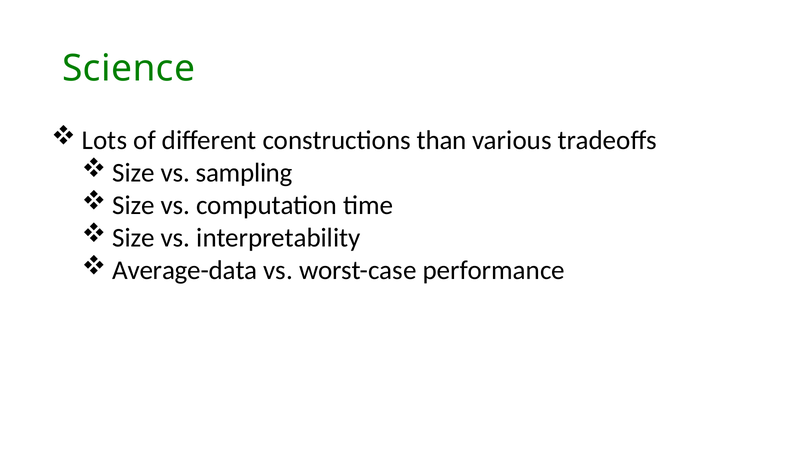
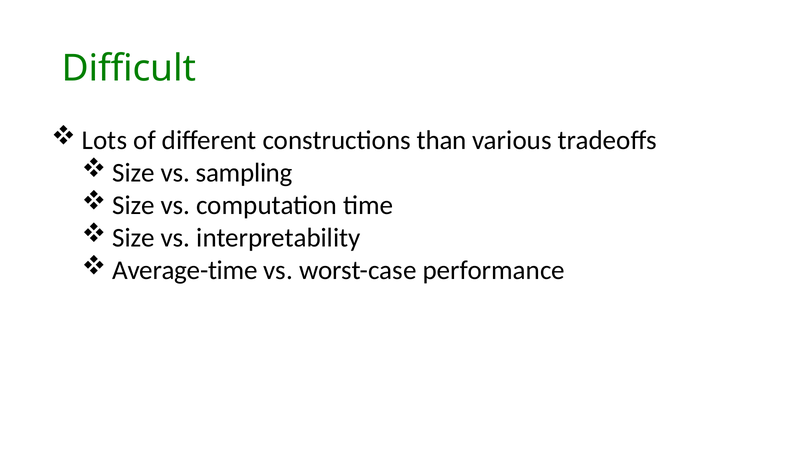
Science: Science -> Difficult
Average-data: Average-data -> Average-time
